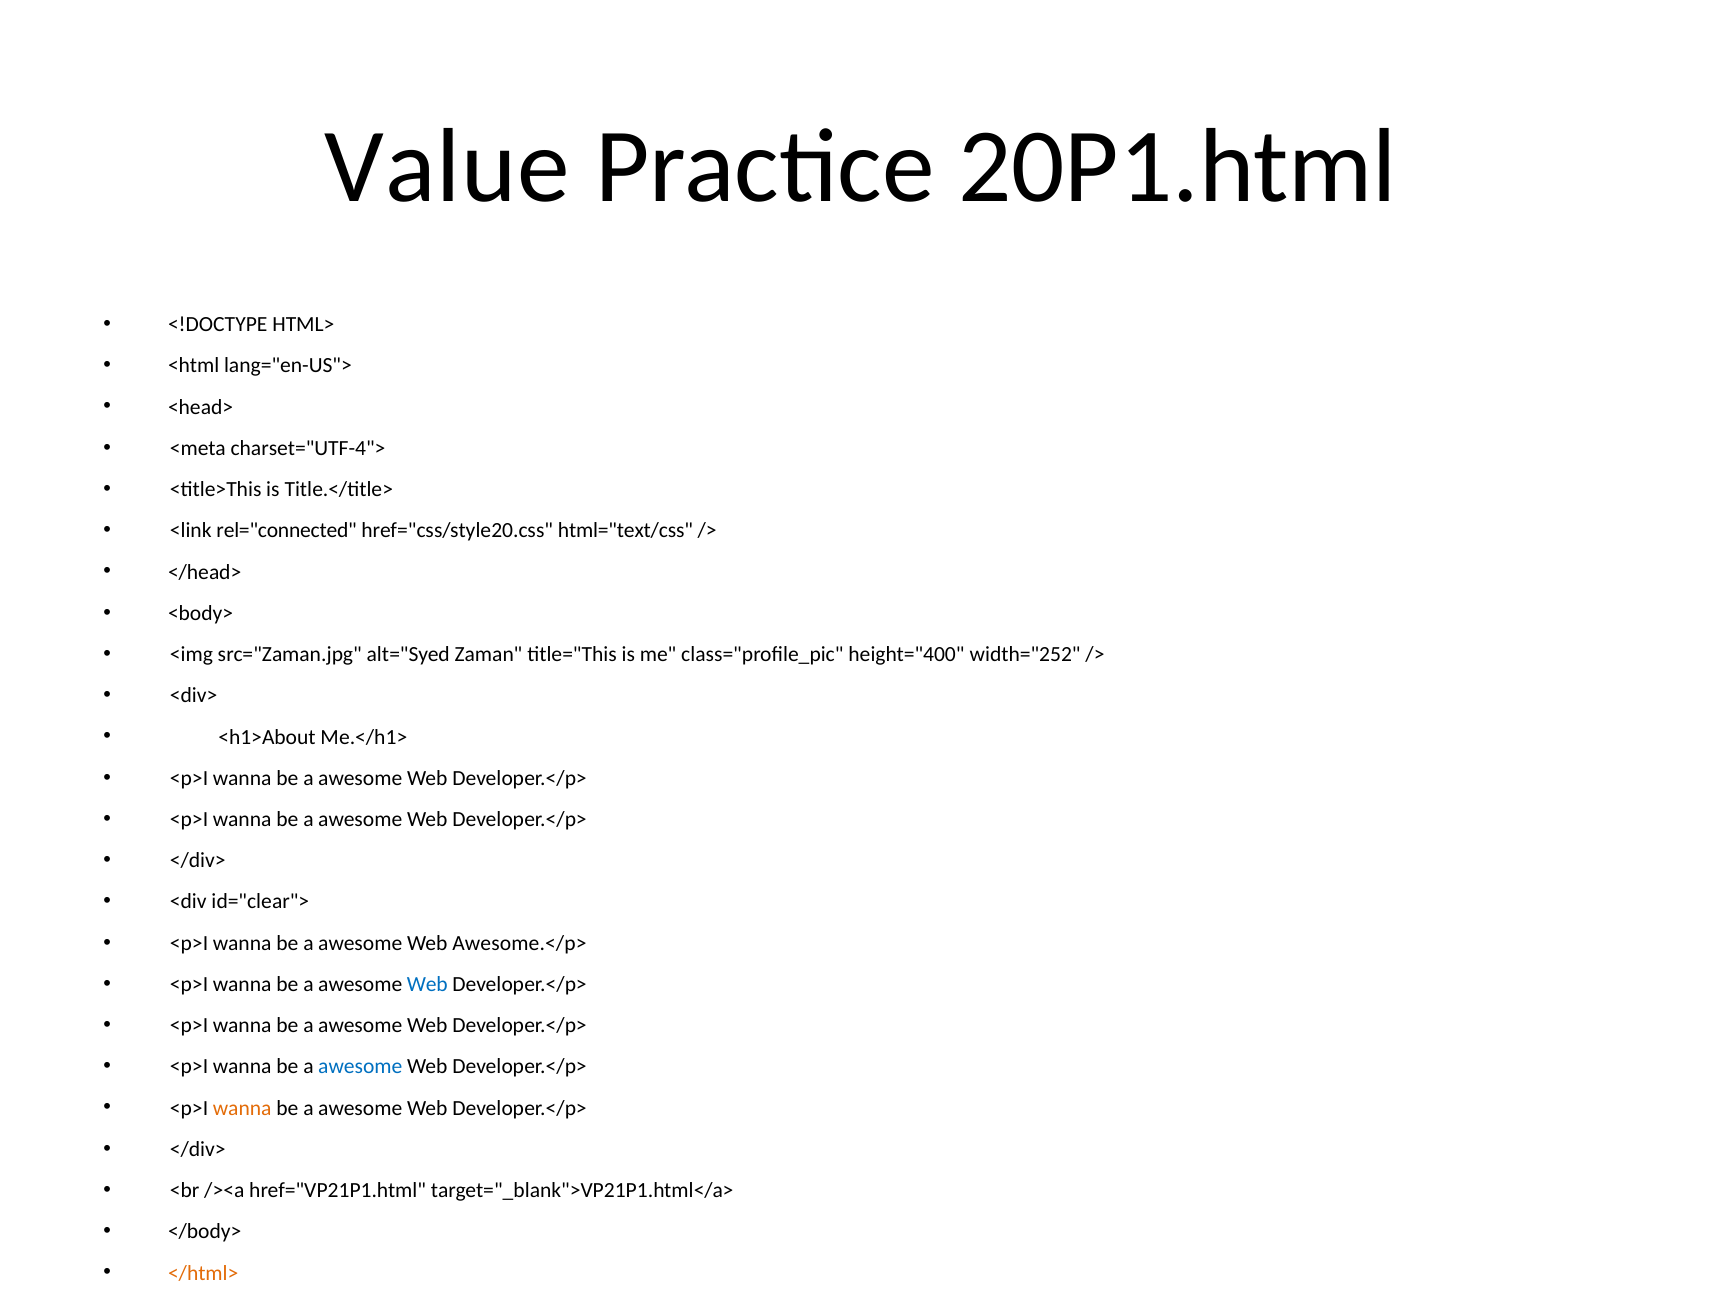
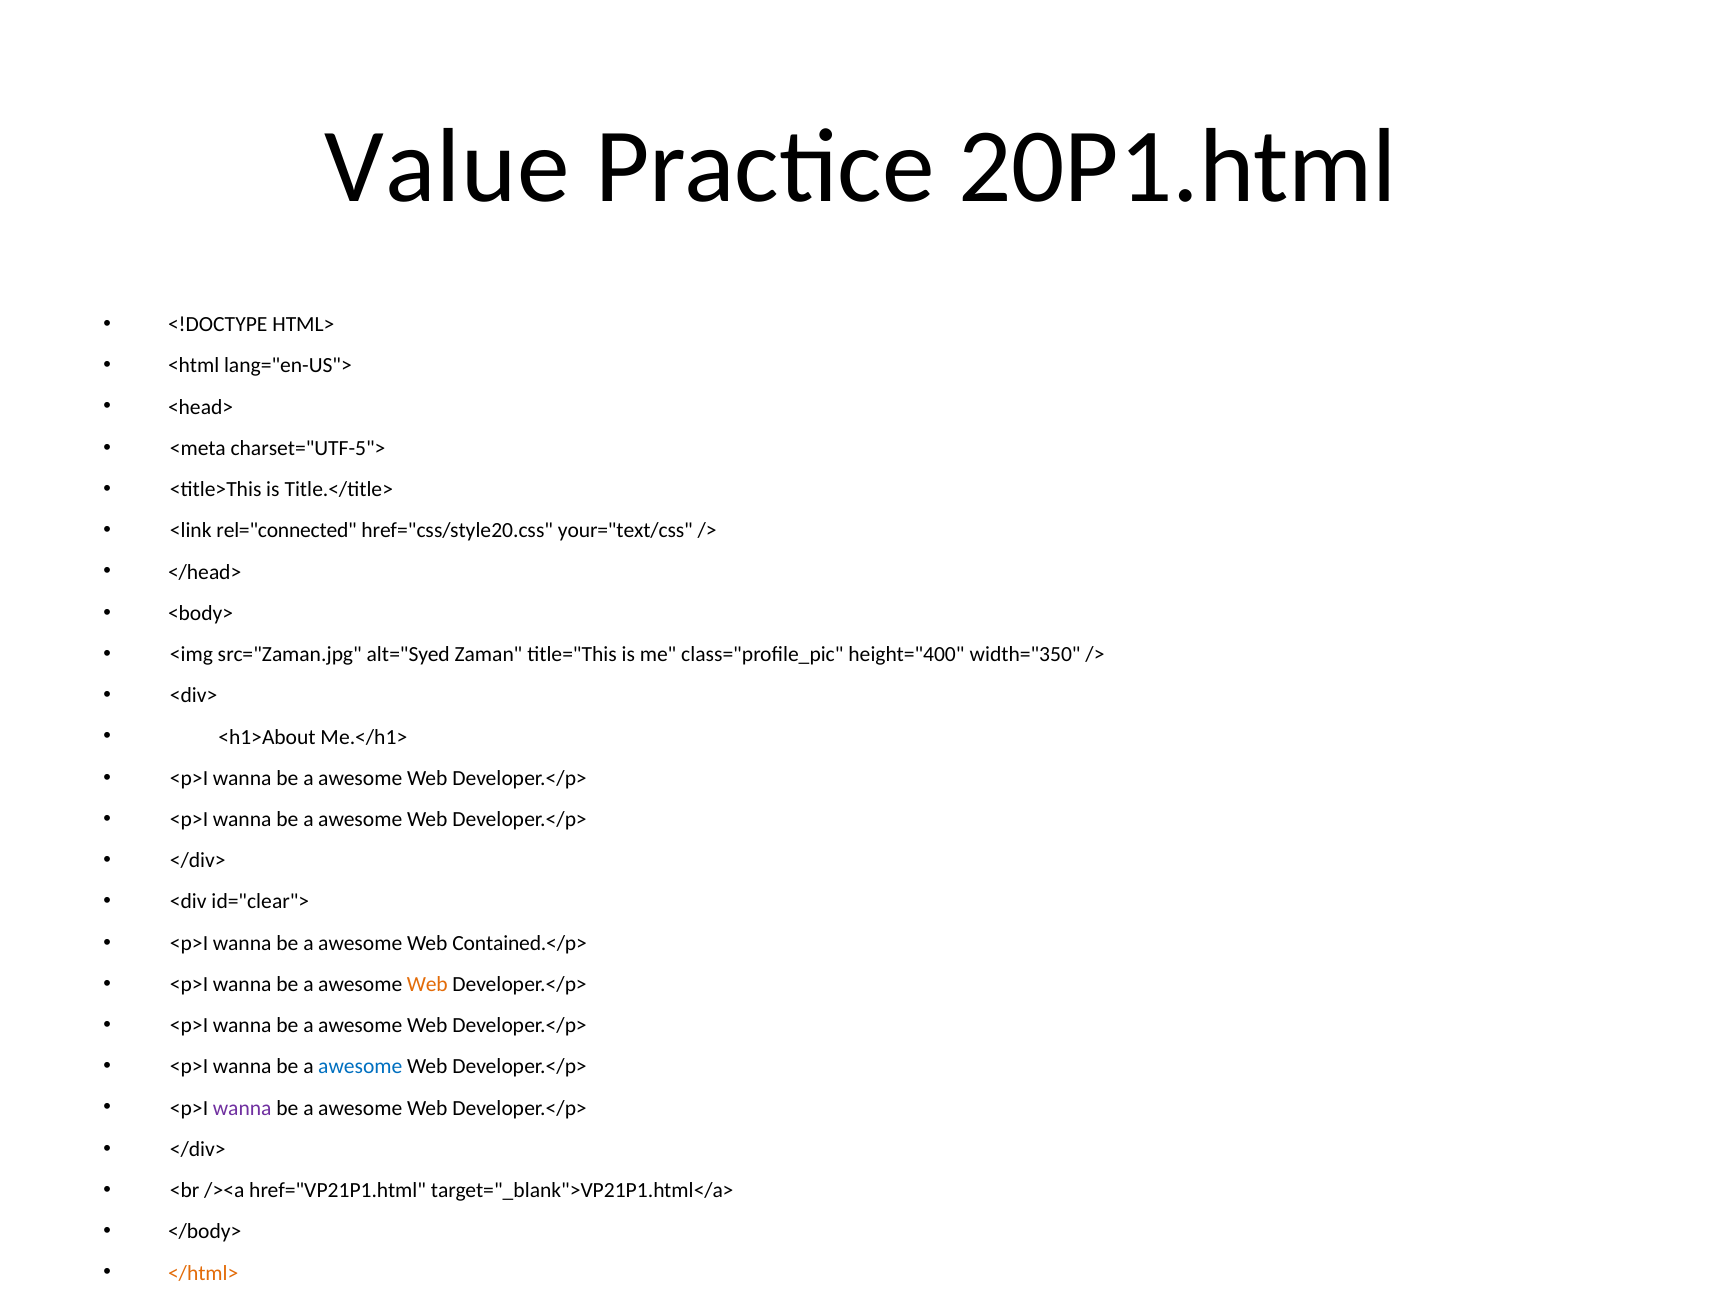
charset="UTF-4">: charset="UTF-4"> -> charset="UTF-5">
html="text/css: html="text/css -> your="text/css
width="252: width="252 -> width="350
Awesome.</p>: Awesome.</p> -> Contained.</p>
Web at (427, 984) colour: blue -> orange
wanna at (242, 1108) colour: orange -> purple
